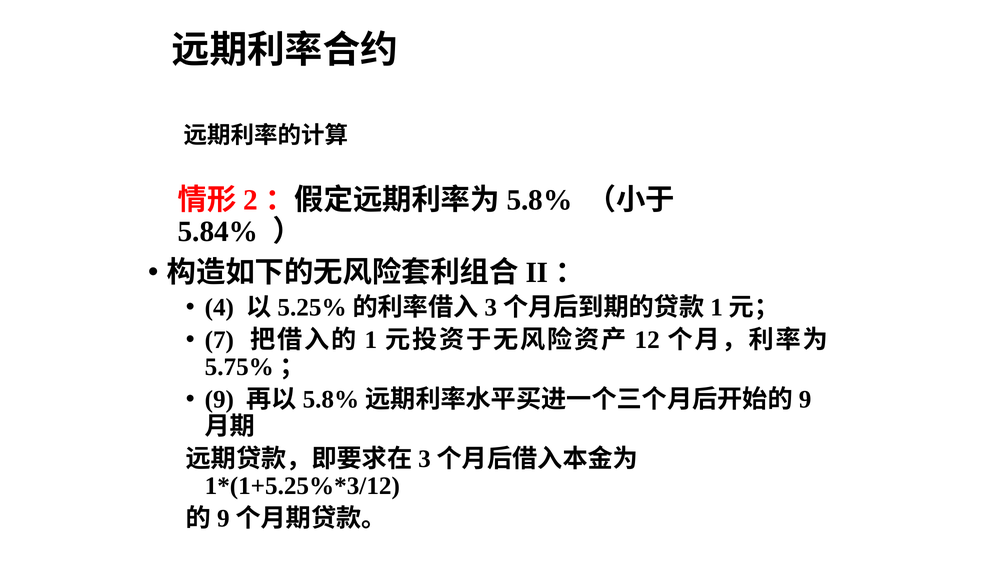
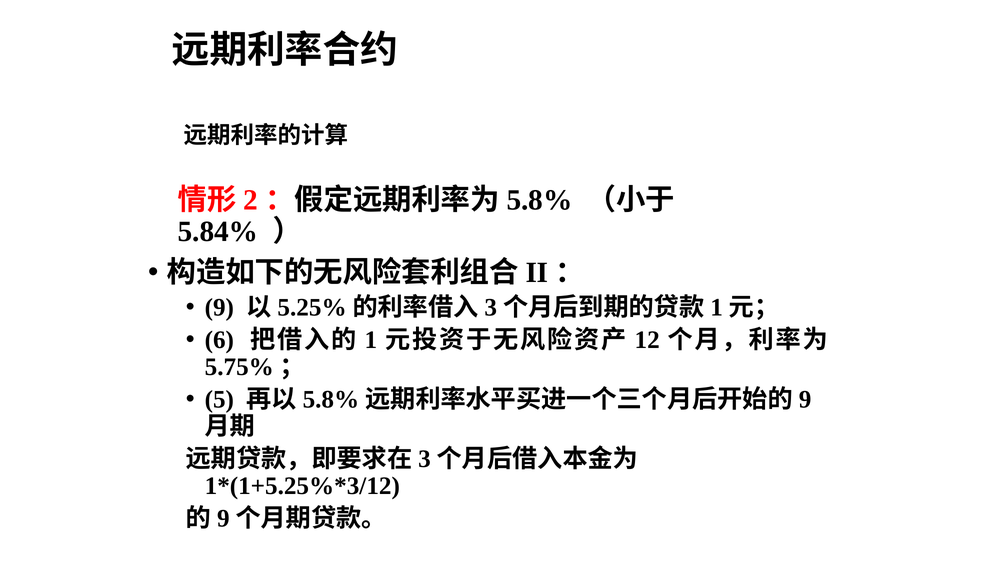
4: 4 -> 9
7: 7 -> 6
9: 9 -> 5
